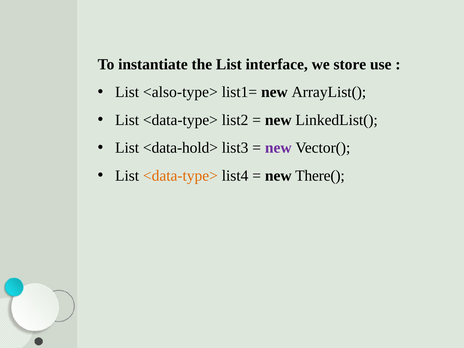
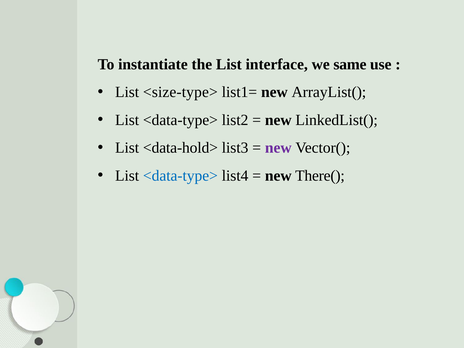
store: store -> same
<also-type>: <also-type> -> <size-type>
<data-type> at (180, 176) colour: orange -> blue
